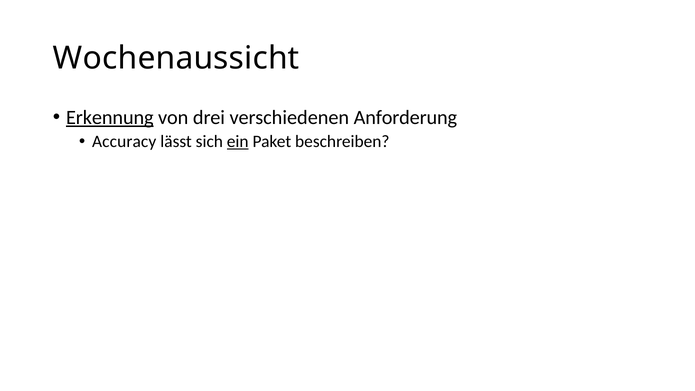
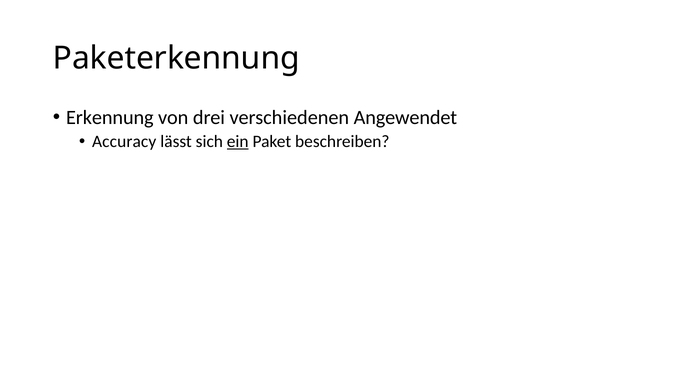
Wochenaussicht: Wochenaussicht -> Paketerkennung
Erkennung underline: present -> none
Anforderung: Anforderung -> Angewendet
